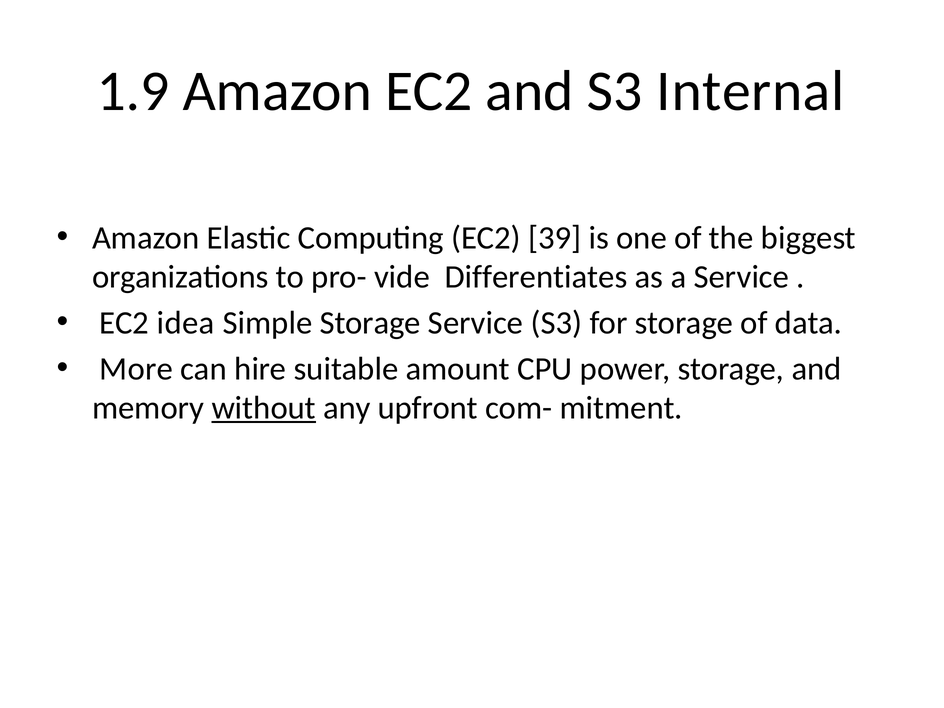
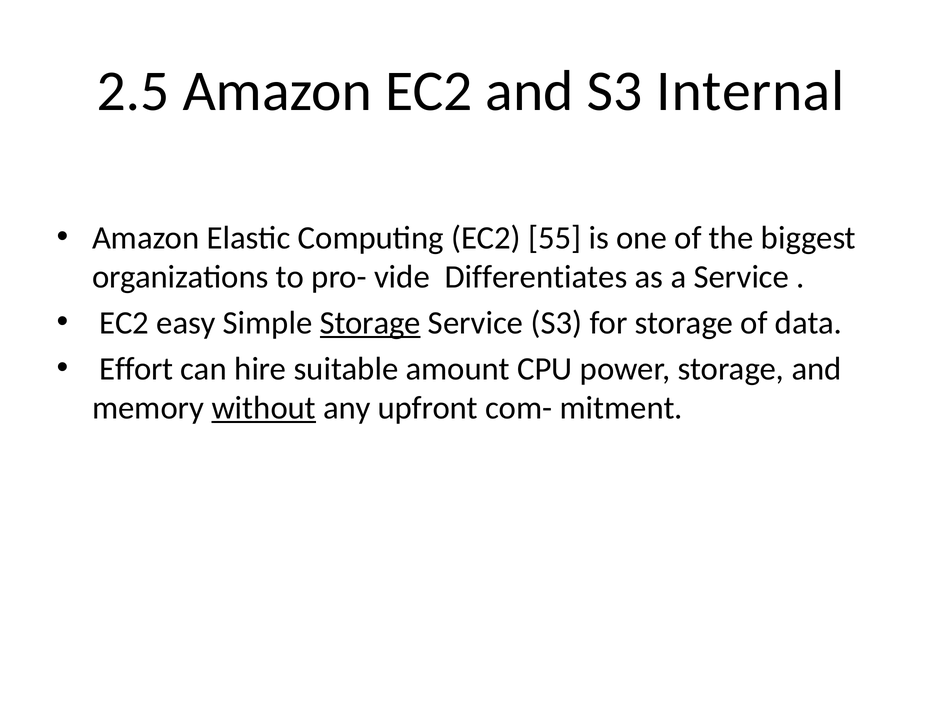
1.9: 1.9 -> 2.5
39: 39 -> 55
idea: idea -> easy
Storage at (370, 323) underline: none -> present
More: More -> Effort
